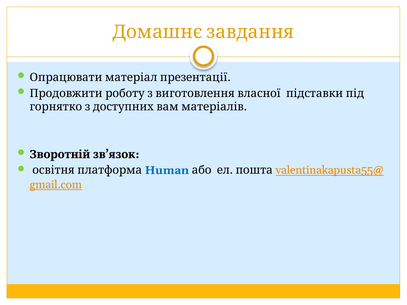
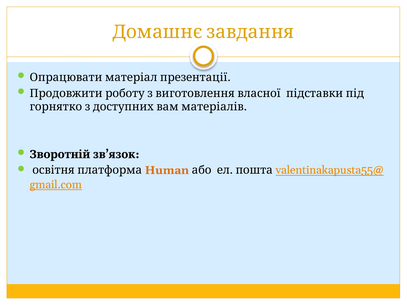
Human colour: blue -> orange
